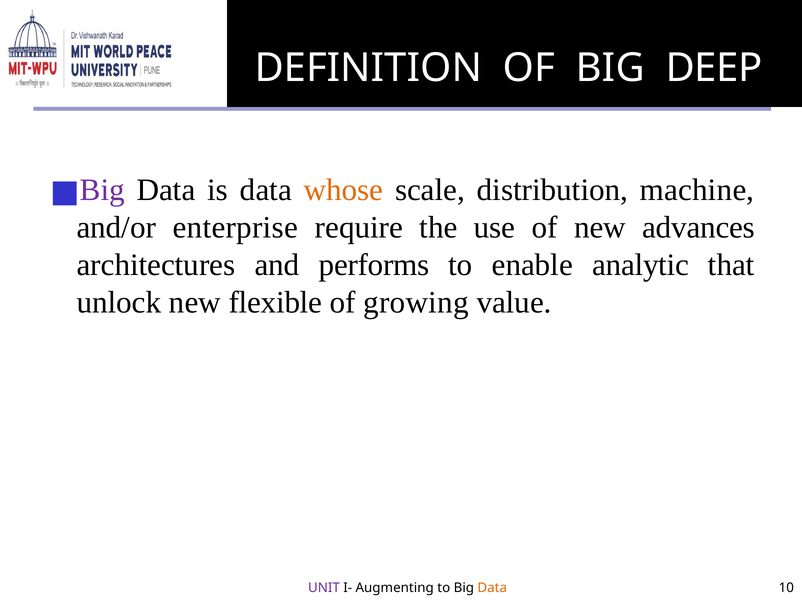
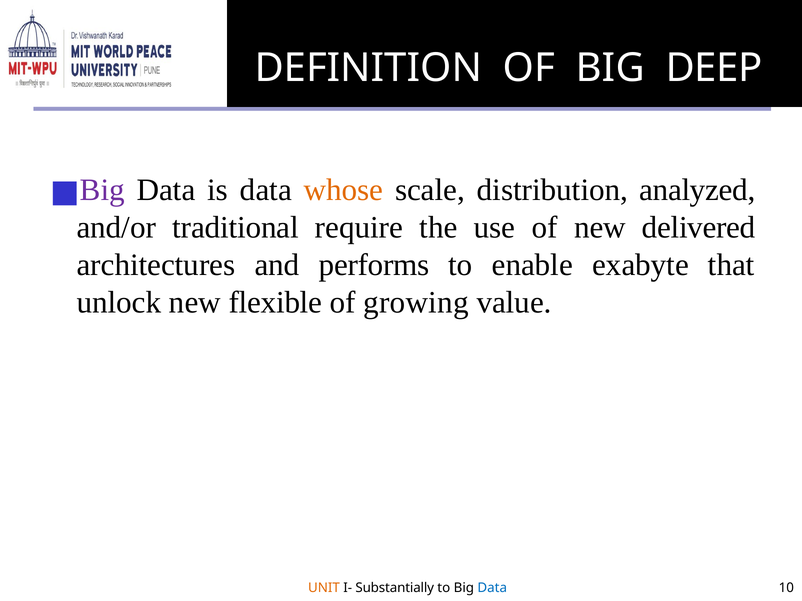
machine: machine -> analyzed
enterprise: enterprise -> traditional
advances: advances -> delivered
analytic: analytic -> exabyte
UNIT colour: purple -> orange
Augmenting: Augmenting -> Substantially
Data at (492, 588) colour: orange -> blue
